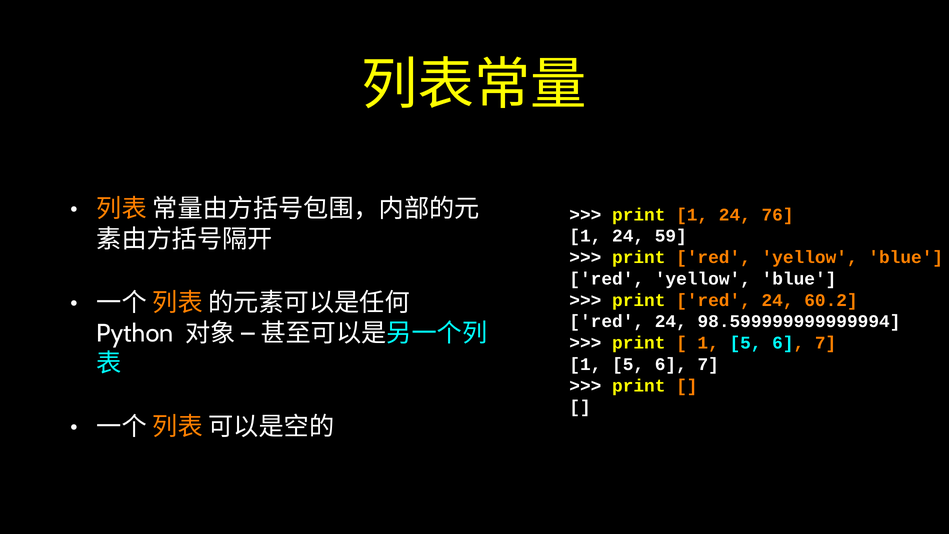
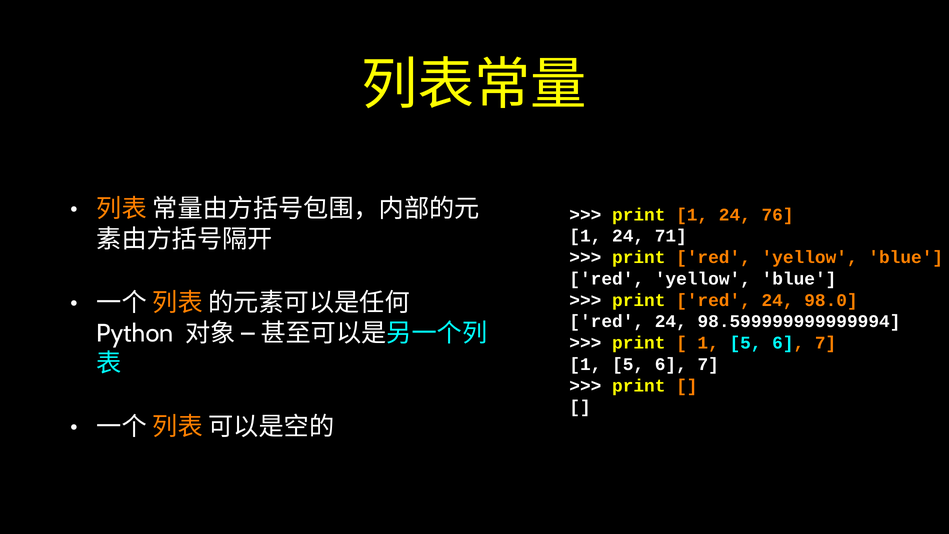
59: 59 -> 71
60.2: 60.2 -> 98.0
